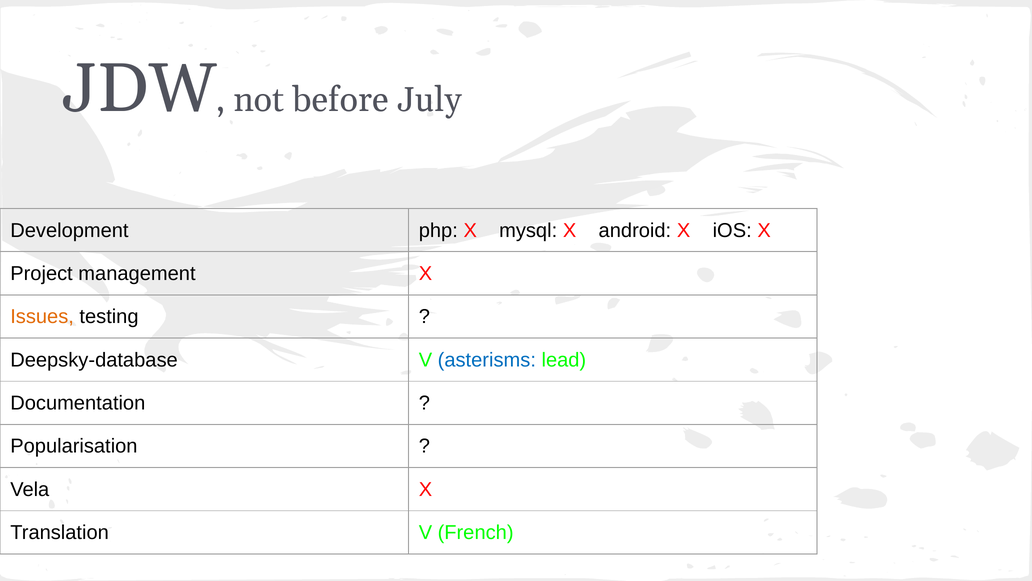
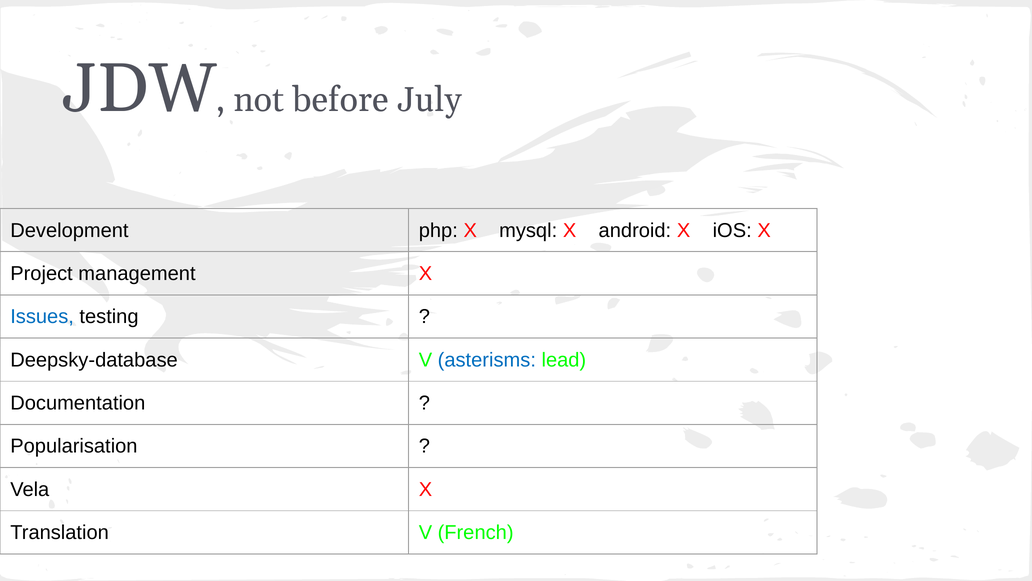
Issues colour: orange -> blue
